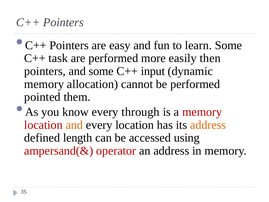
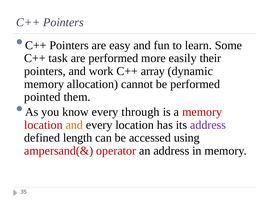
then: then -> their
and some: some -> work
input: input -> array
address at (208, 125) colour: orange -> purple
